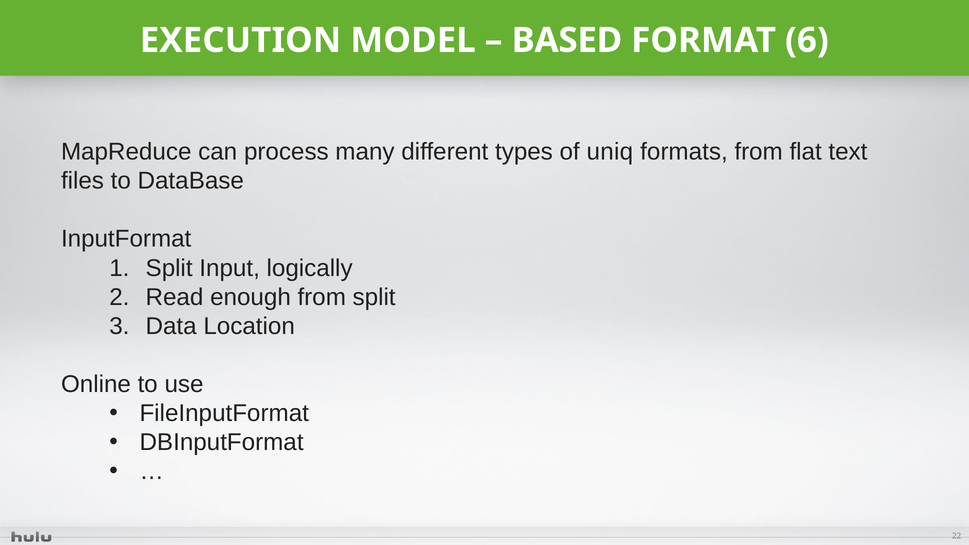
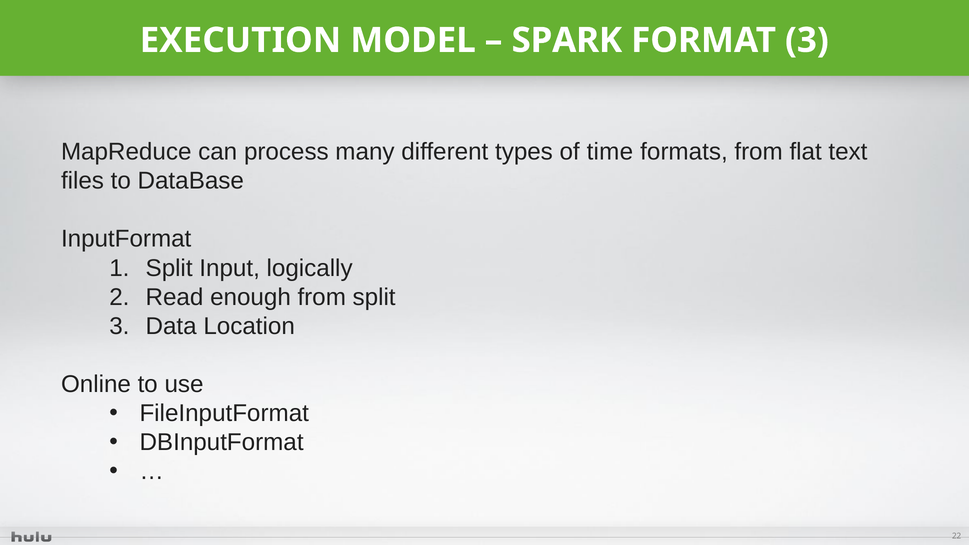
BASED: BASED -> SPARK
FORMAT 6: 6 -> 3
uniq: uniq -> time
